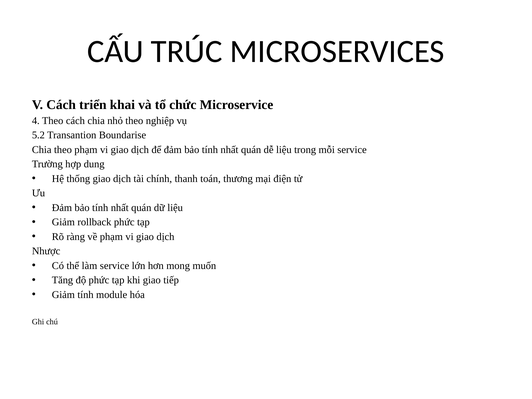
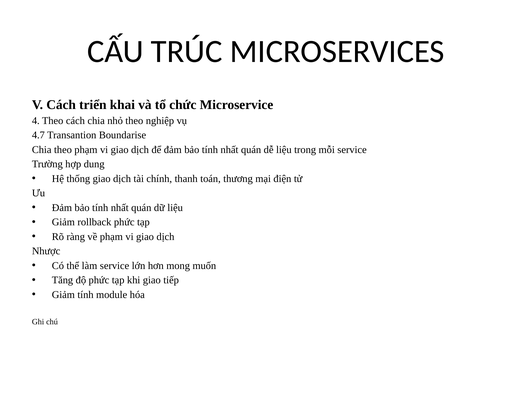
5.2: 5.2 -> 4.7
